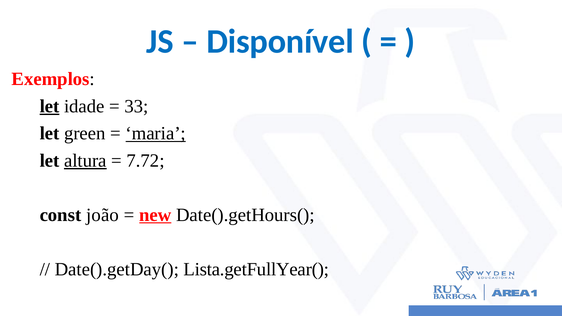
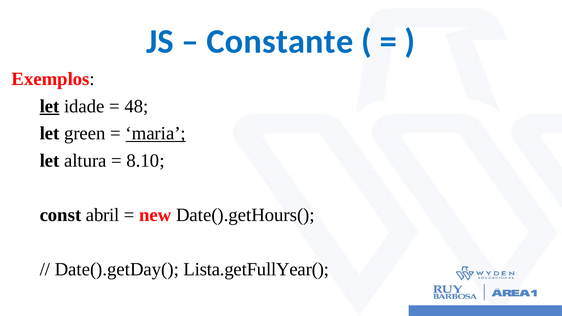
Disponível: Disponível -> Constante
33: 33 -> 48
altura underline: present -> none
7.72: 7.72 -> 8.10
joão: joão -> abril
new underline: present -> none
